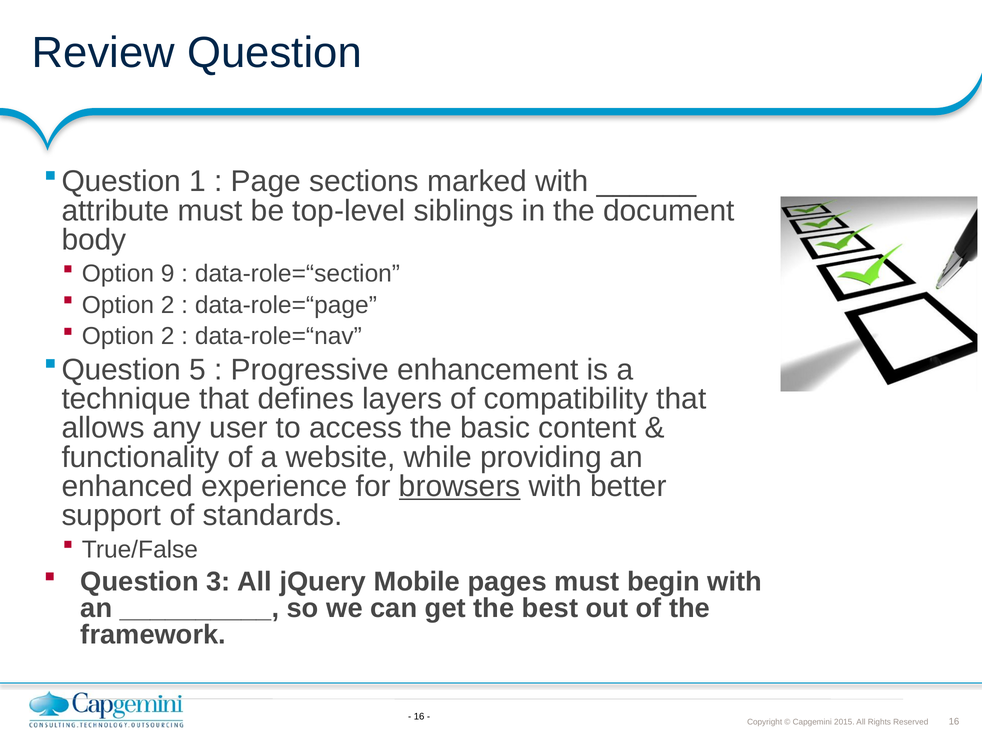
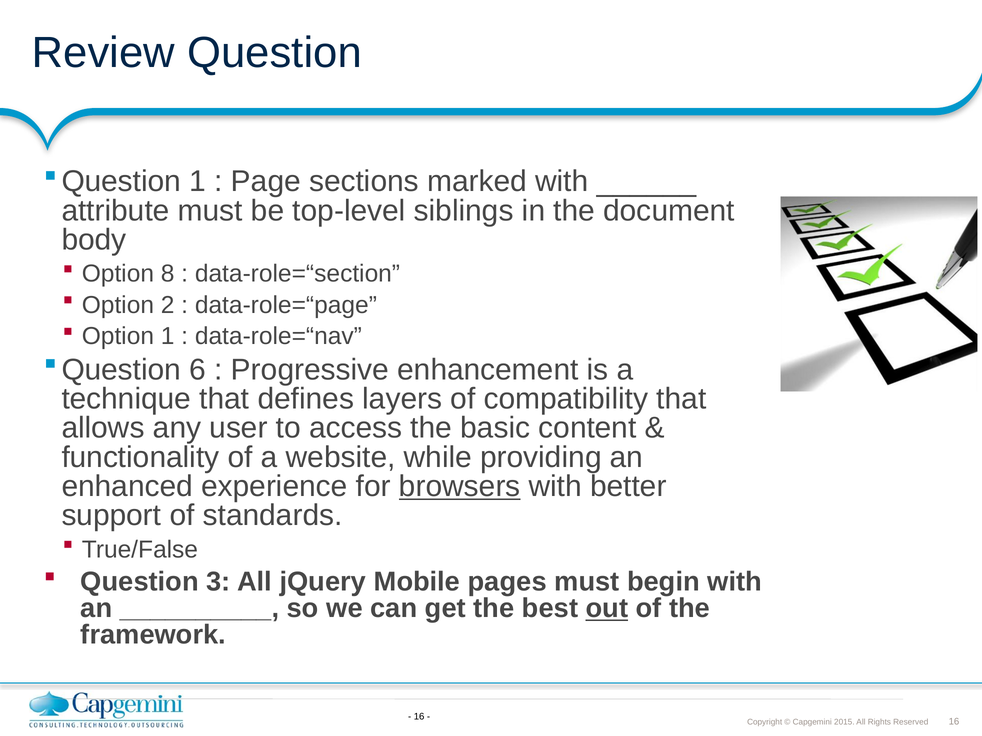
9: 9 -> 8
2 at (168, 336): 2 -> 1
5: 5 -> 6
out underline: none -> present
